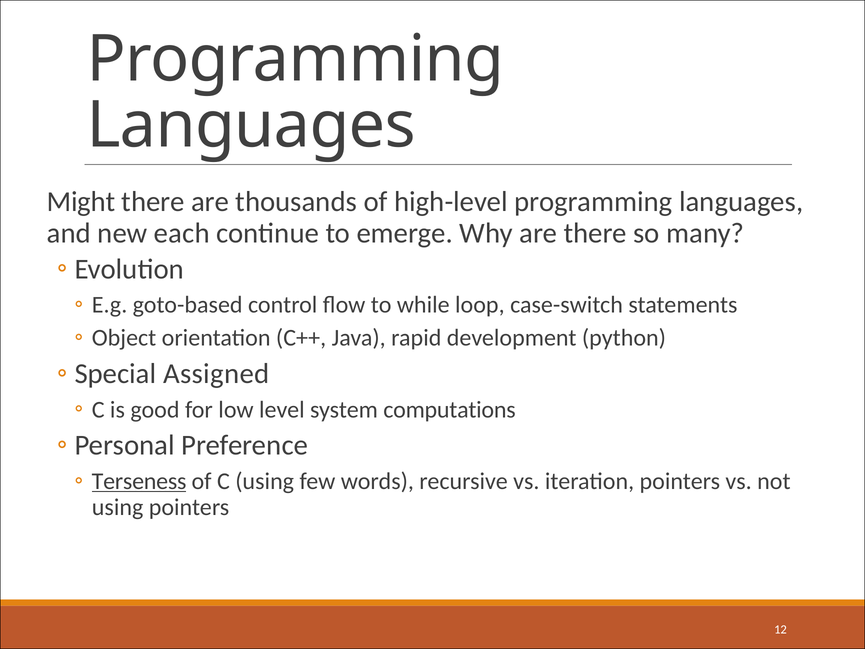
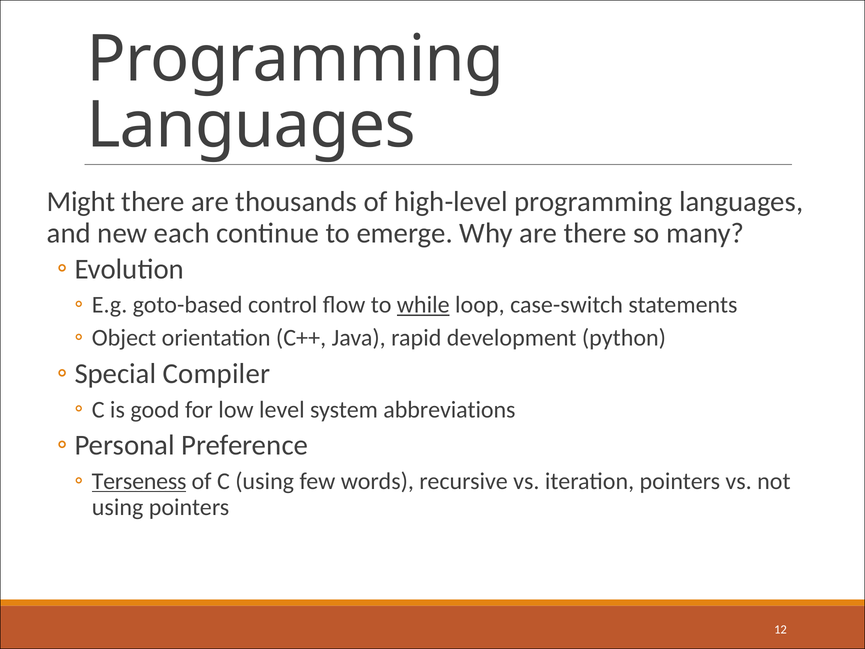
while underline: none -> present
Assigned: Assigned -> Compiler
computations: computations -> abbreviations
